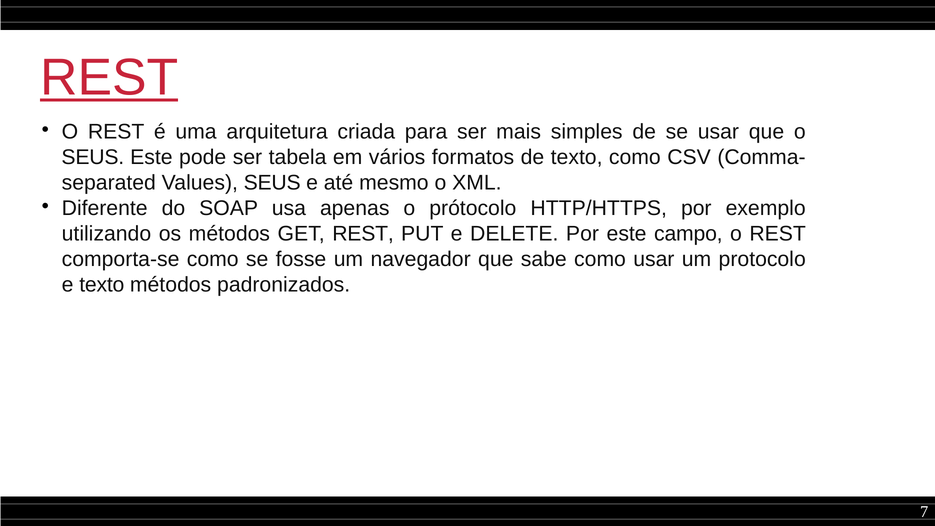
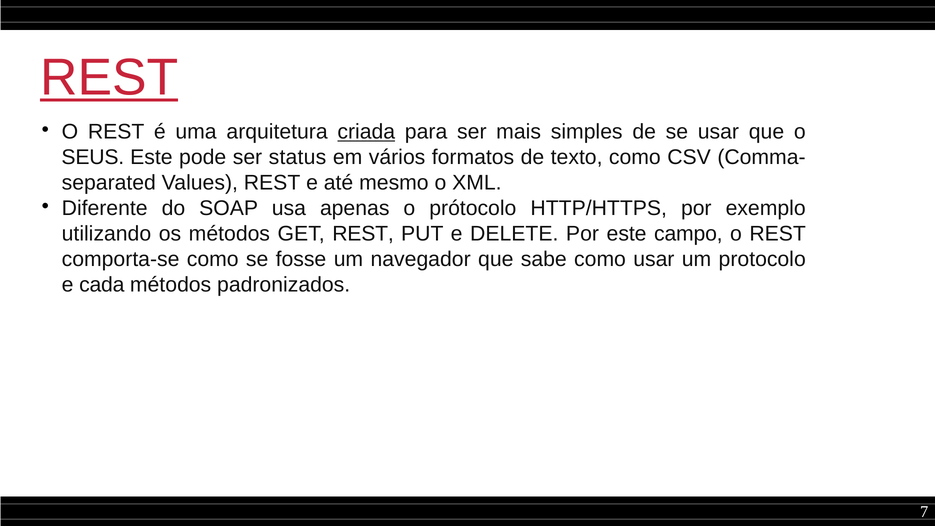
criada underline: none -> present
tabela: tabela -> status
Values SEUS: SEUS -> REST
e texto: texto -> cada
